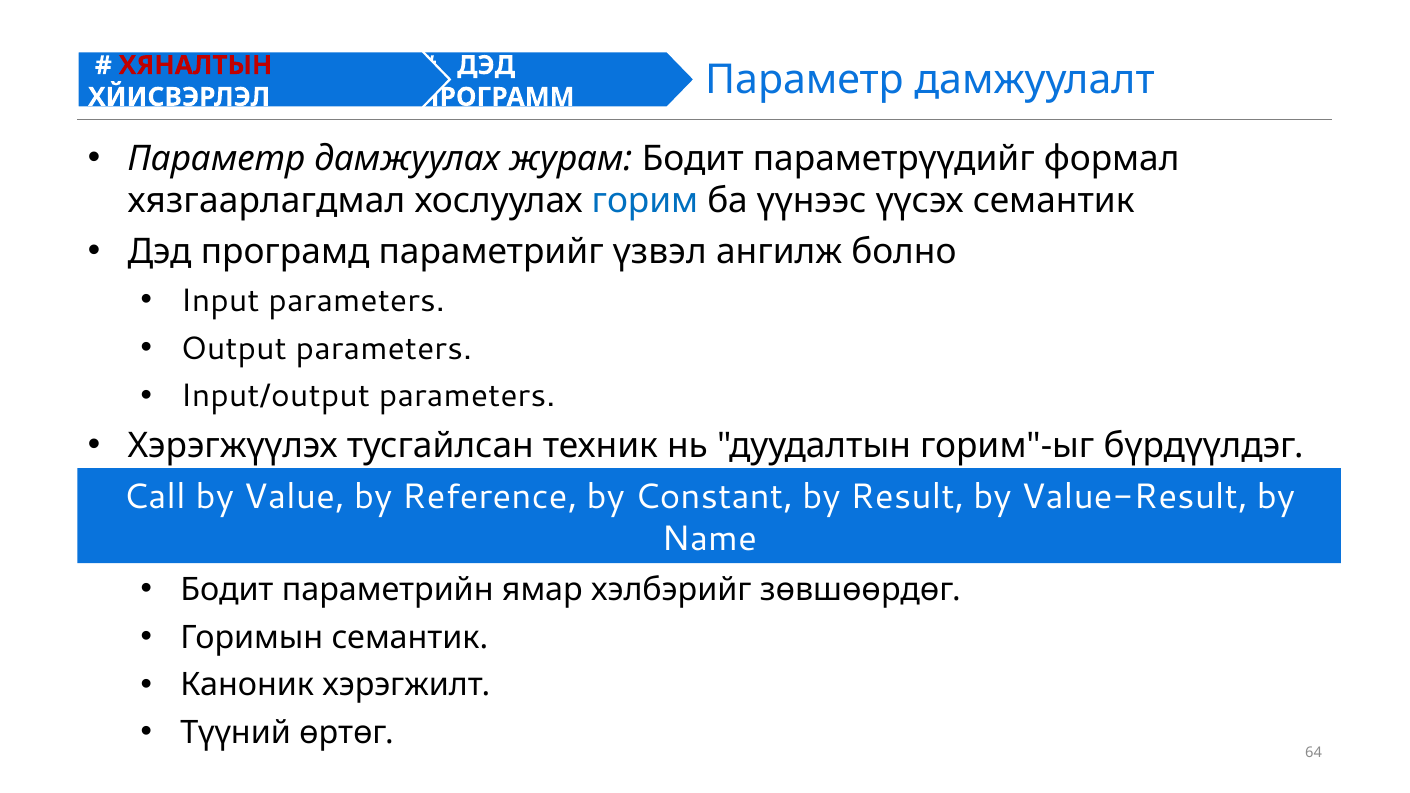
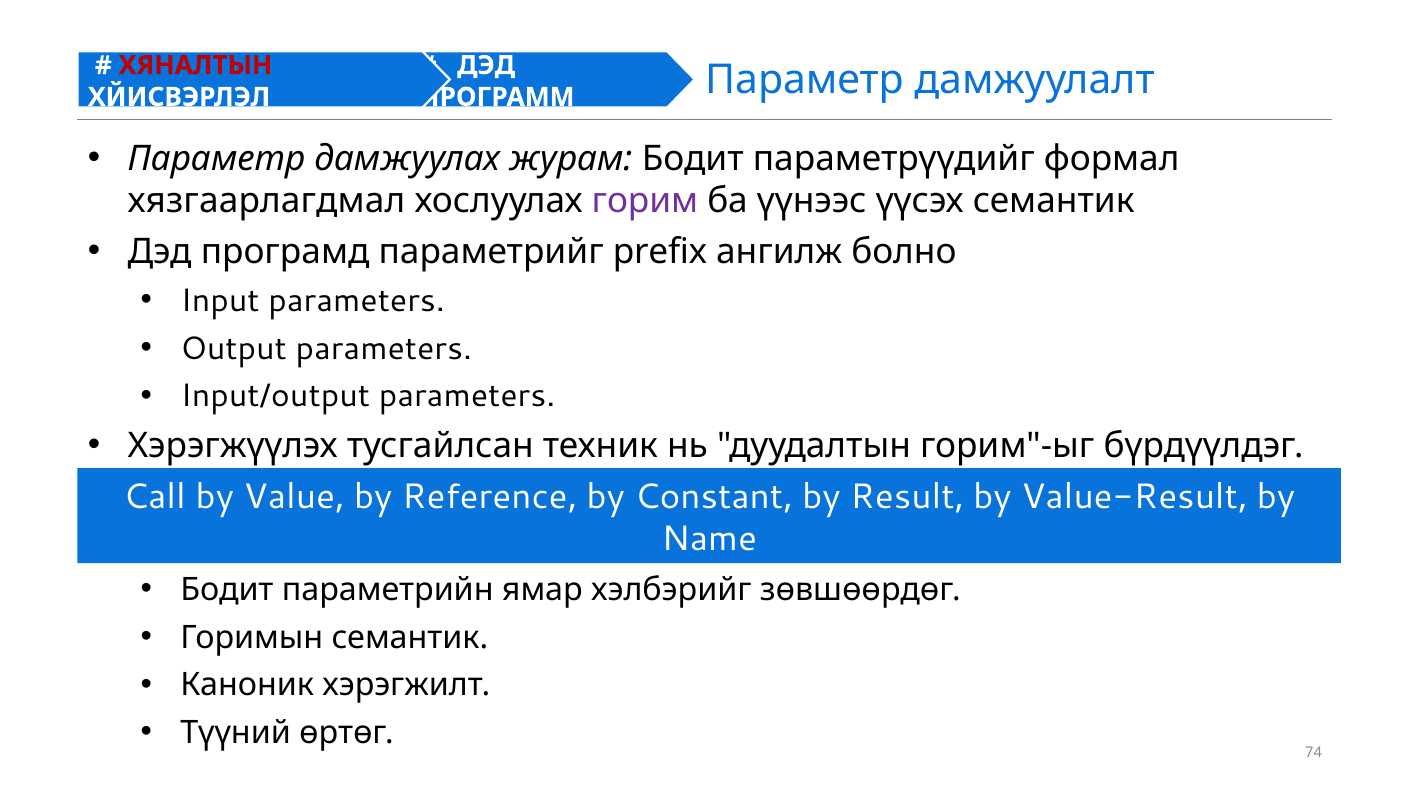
горим colour: blue -> purple
үзвэл: үзвэл -> prefix
64: 64 -> 74
